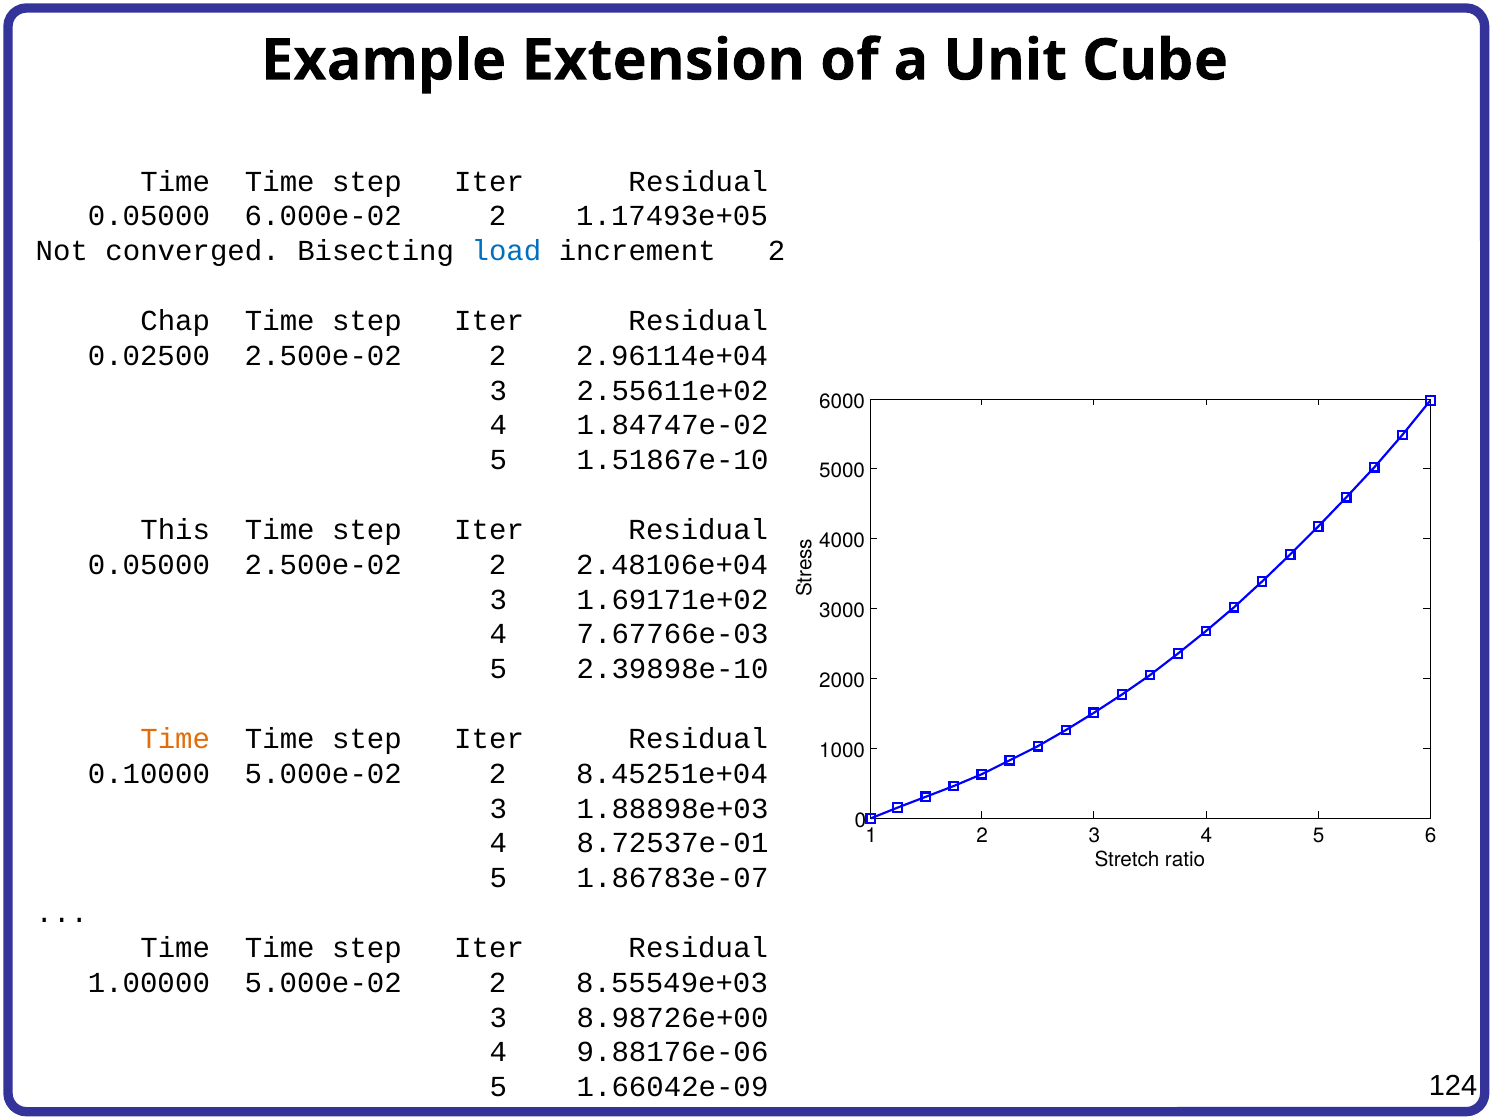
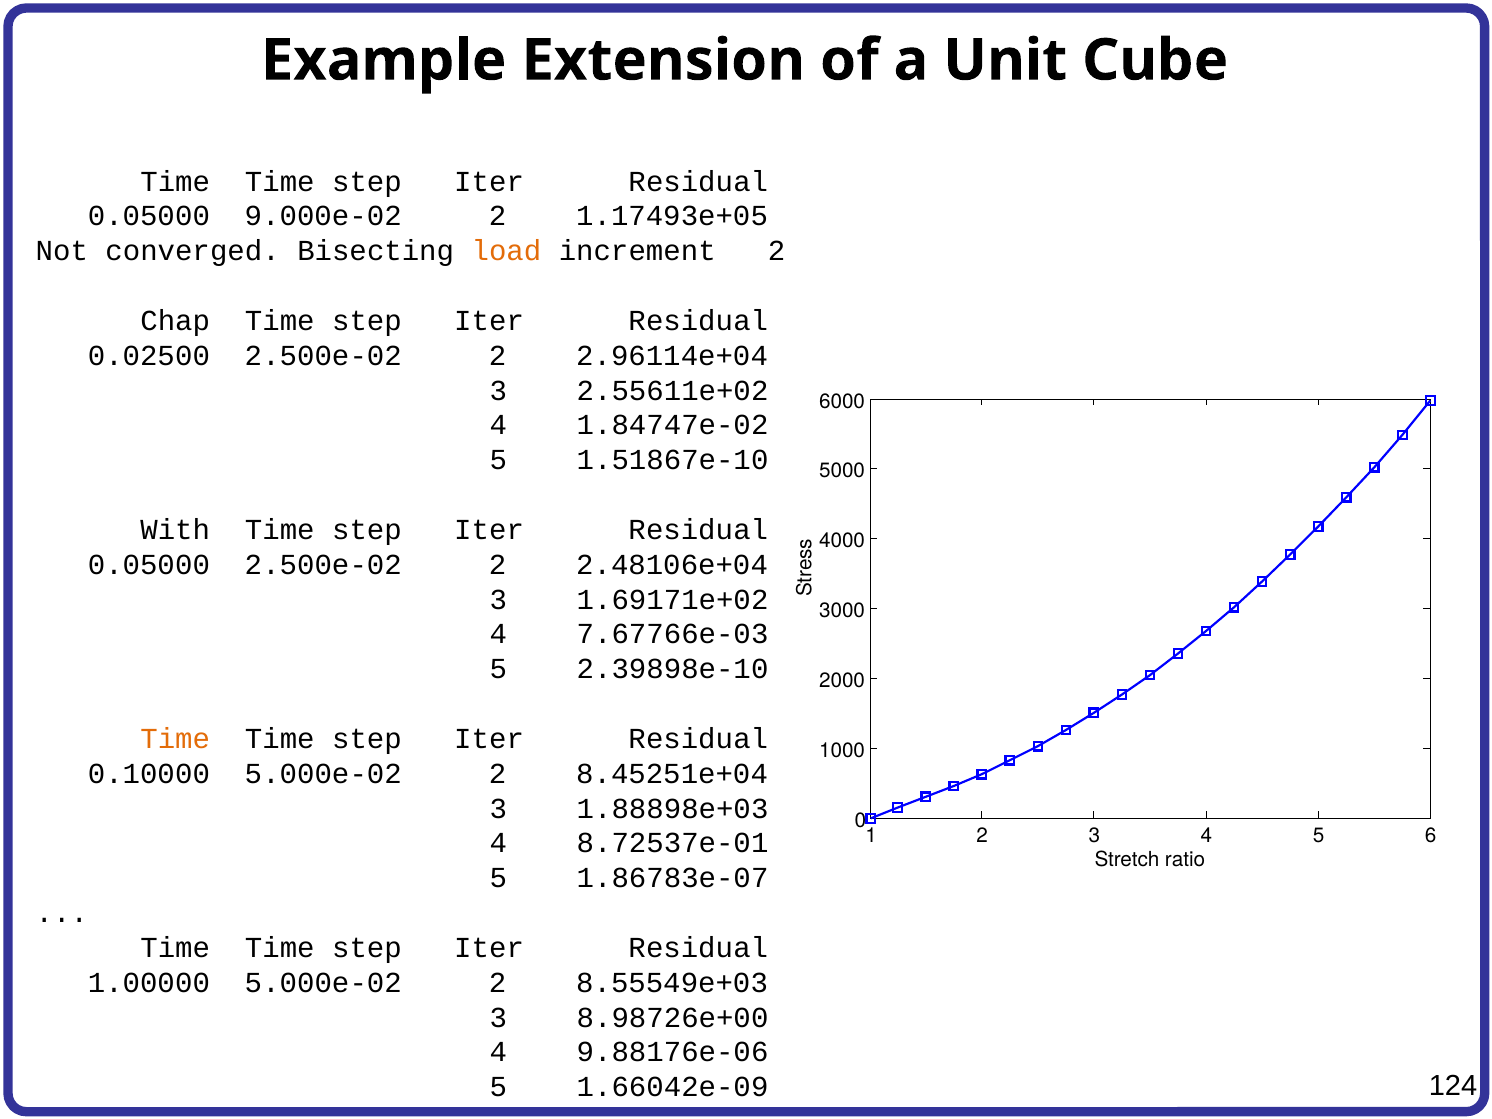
6.000e-02: 6.000e-02 -> 9.000e-02
load colour: blue -> orange
This: This -> With
